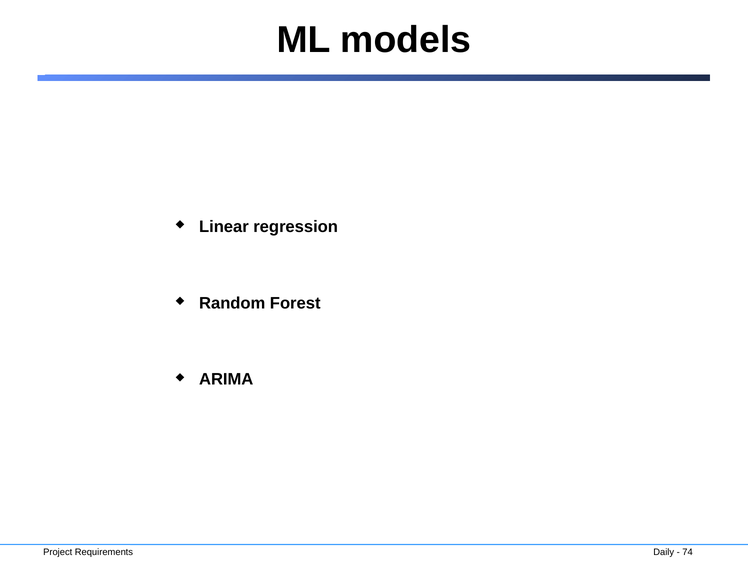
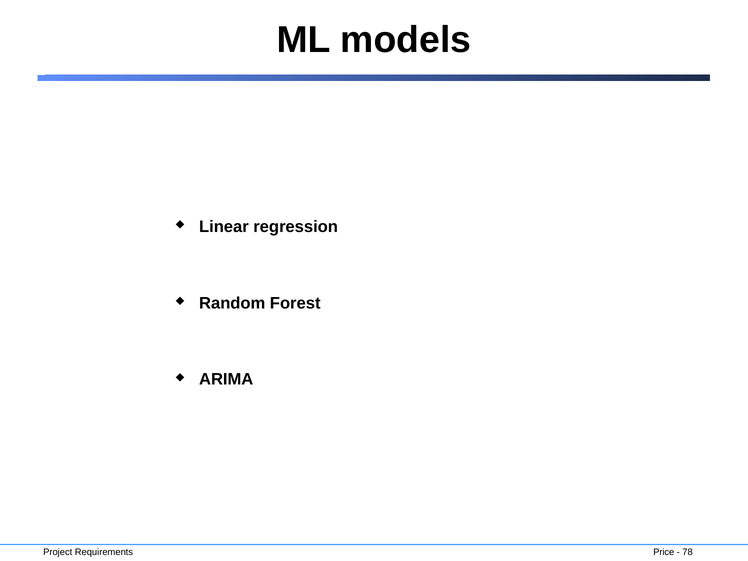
Daily: Daily -> Price
74: 74 -> 78
